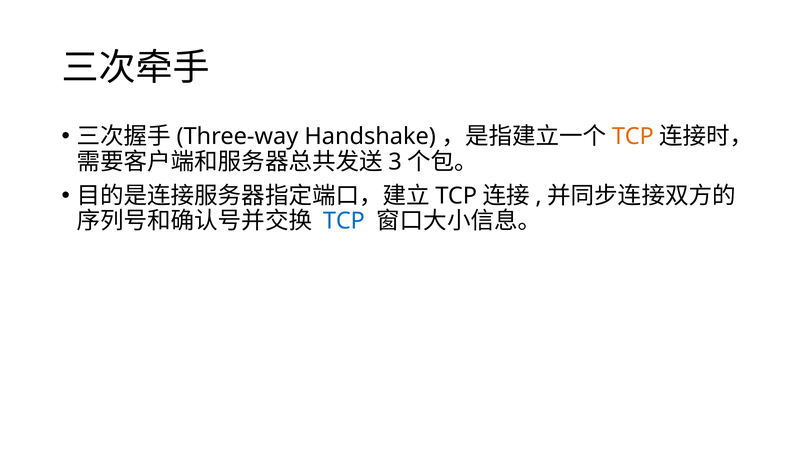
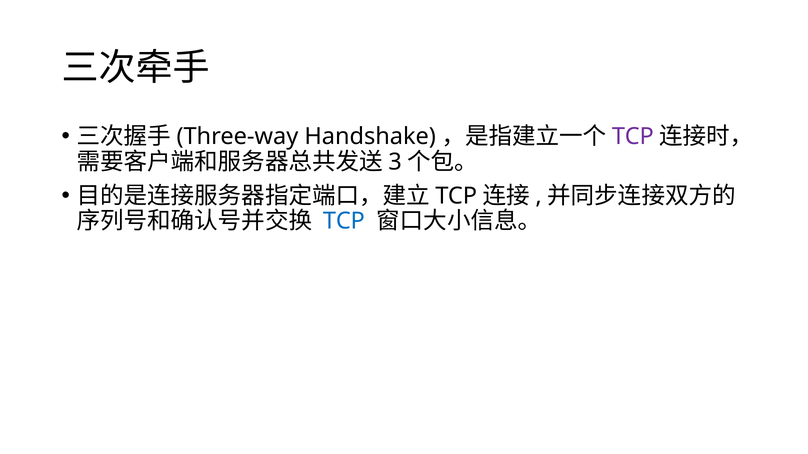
TCP at (633, 137) colour: orange -> purple
